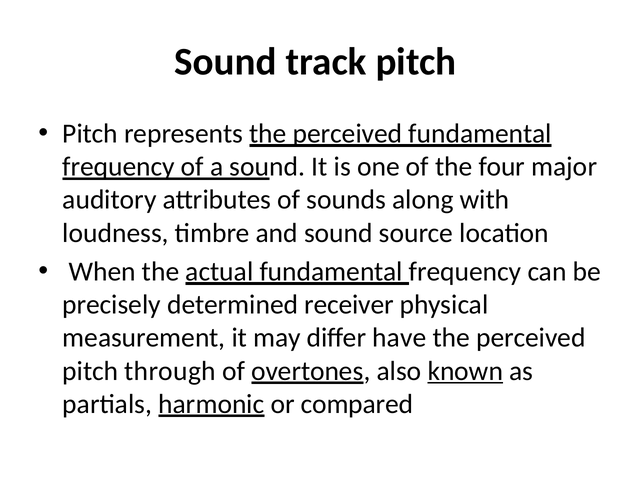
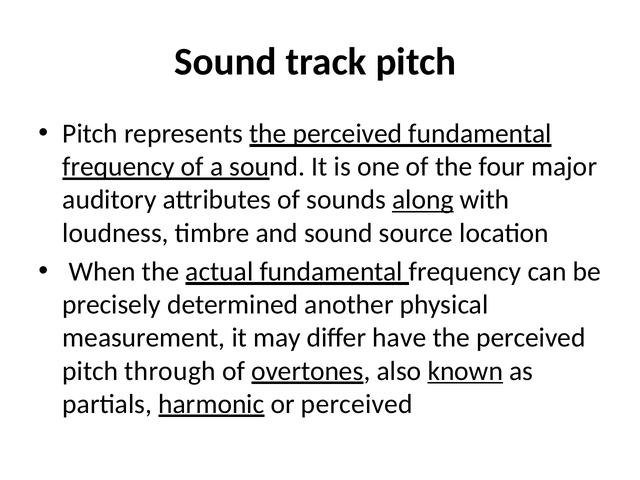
along underline: none -> present
receiver: receiver -> another
or compared: compared -> perceived
